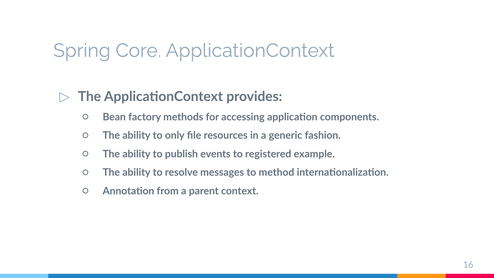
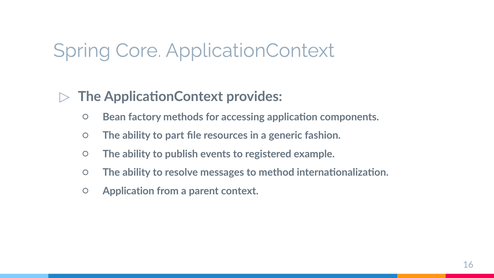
only: only -> part
Annotation at (128, 191): Annotation -> Application
